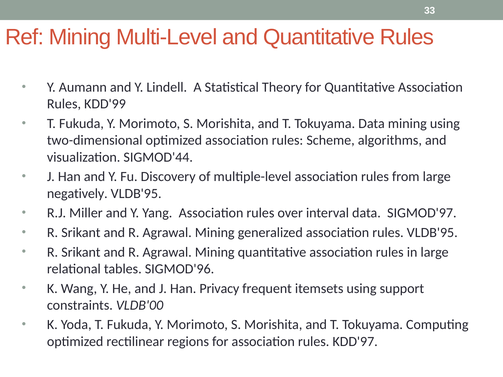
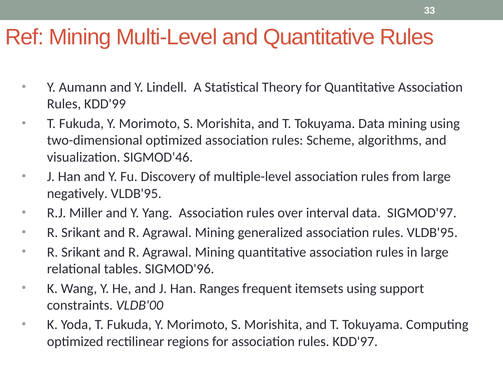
SIGMOD'44: SIGMOD'44 -> SIGMOD'46
Privacy: Privacy -> Ranges
